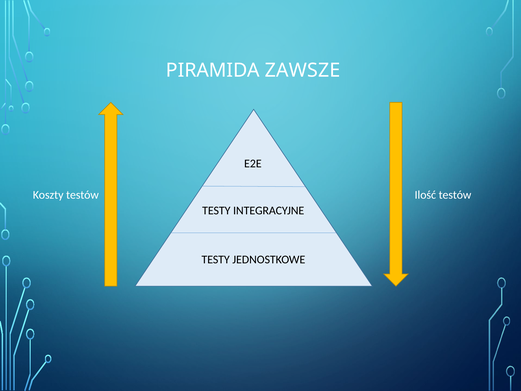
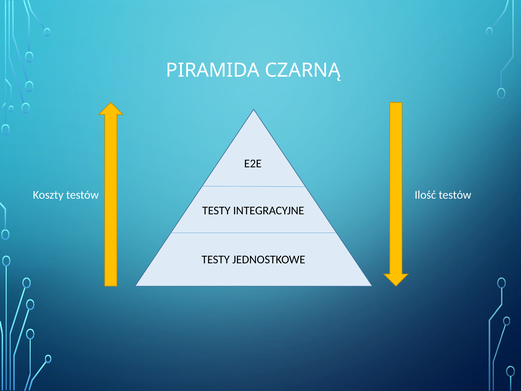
ZAWSZE: ZAWSZE -> CZARNĄ
